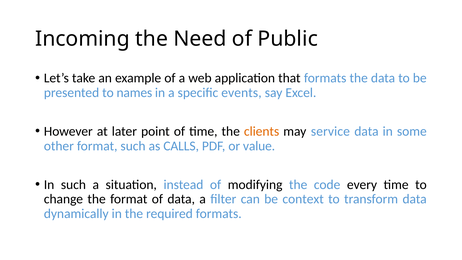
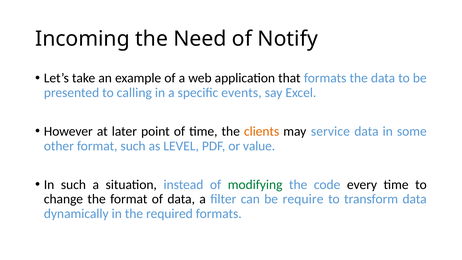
Public: Public -> Notify
names: names -> calling
CALLS: CALLS -> LEVEL
modifying colour: black -> green
context: context -> require
